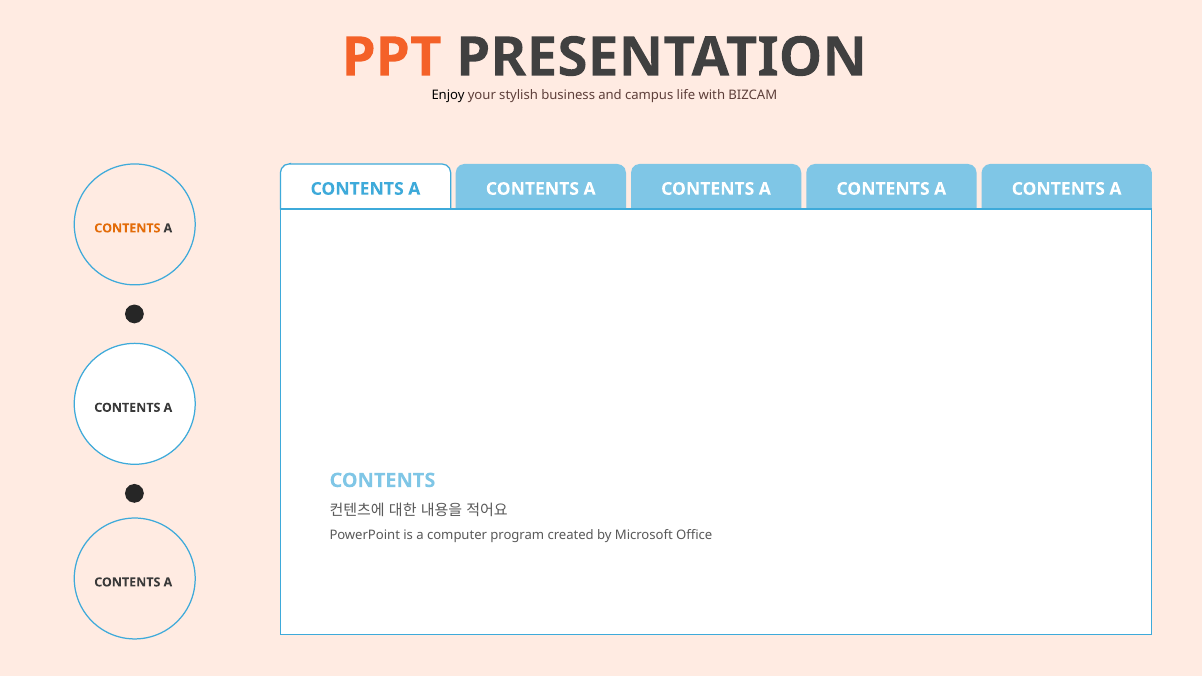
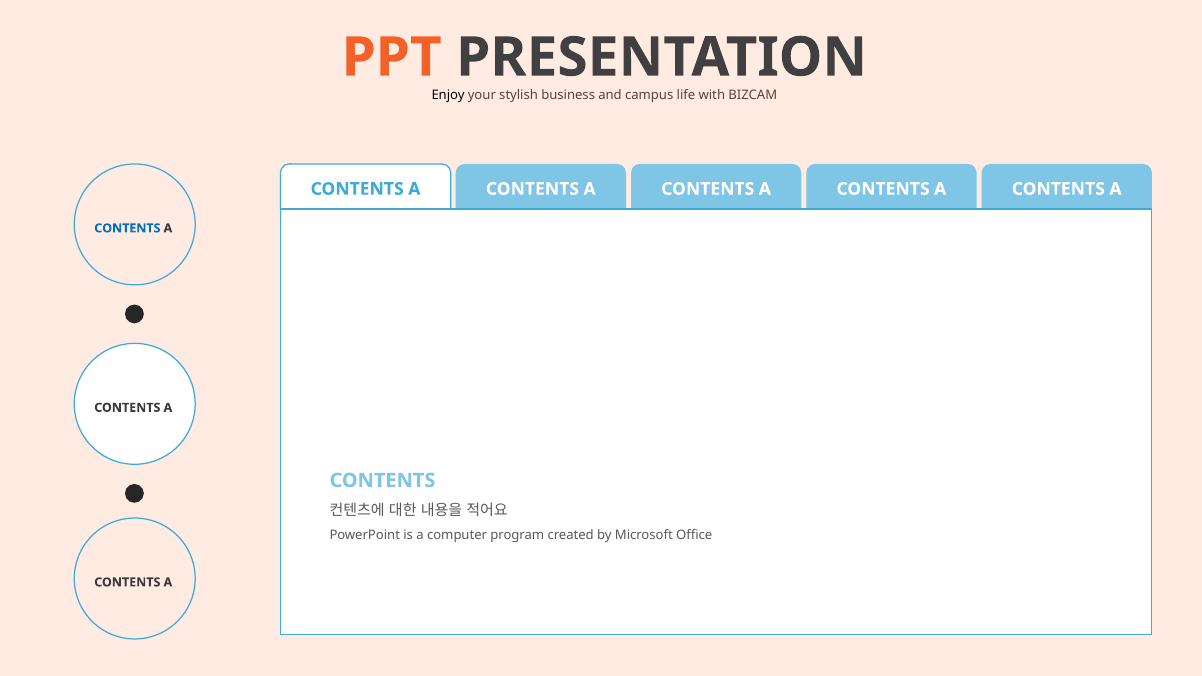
CONTENTS at (127, 228) colour: orange -> blue
